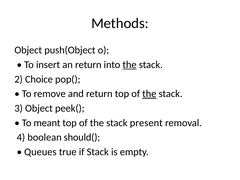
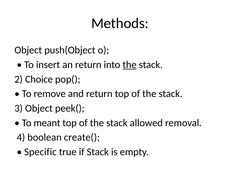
the at (149, 94) underline: present -> none
present: present -> allowed
should(: should( -> create(
Queues: Queues -> Specific
